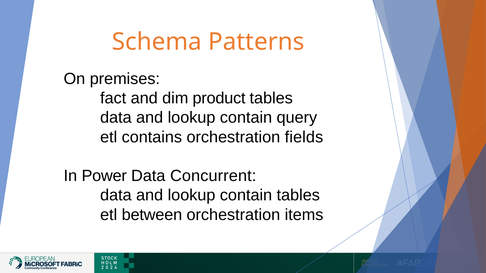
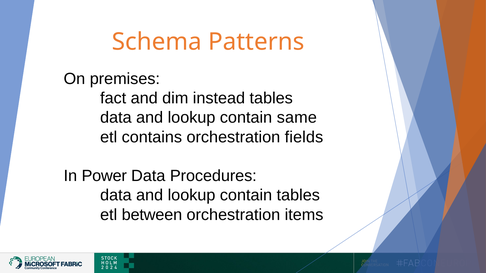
product: product -> instead
query: query -> same
Concurrent: Concurrent -> Procedures
